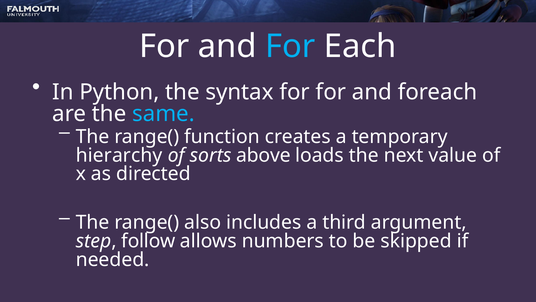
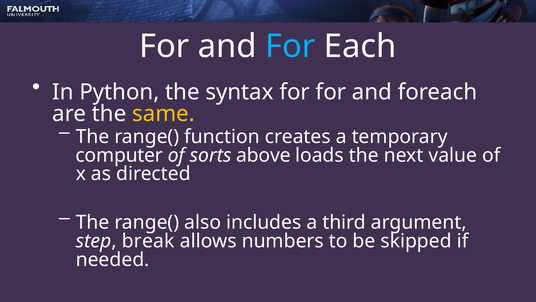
same colour: light blue -> yellow
hierarchy: hierarchy -> computer
follow: follow -> break
